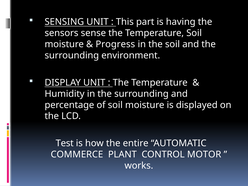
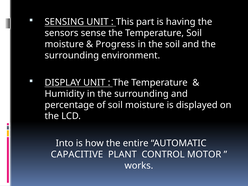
Test: Test -> Into
COMMERCE: COMMERCE -> CAPACITIVE
